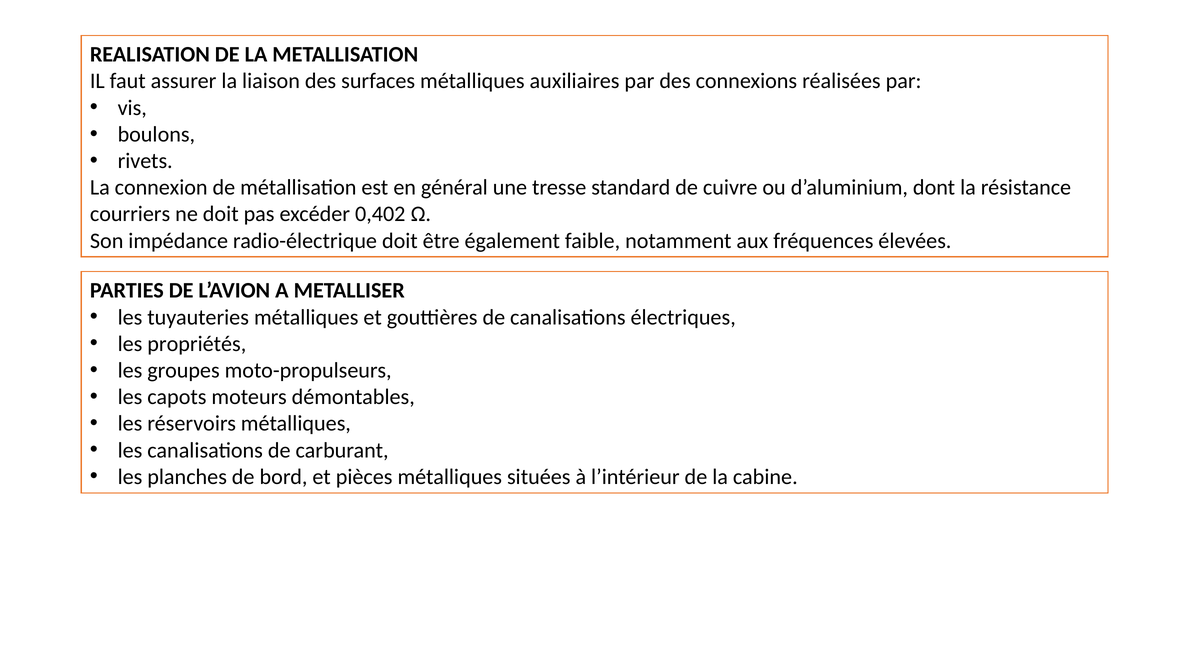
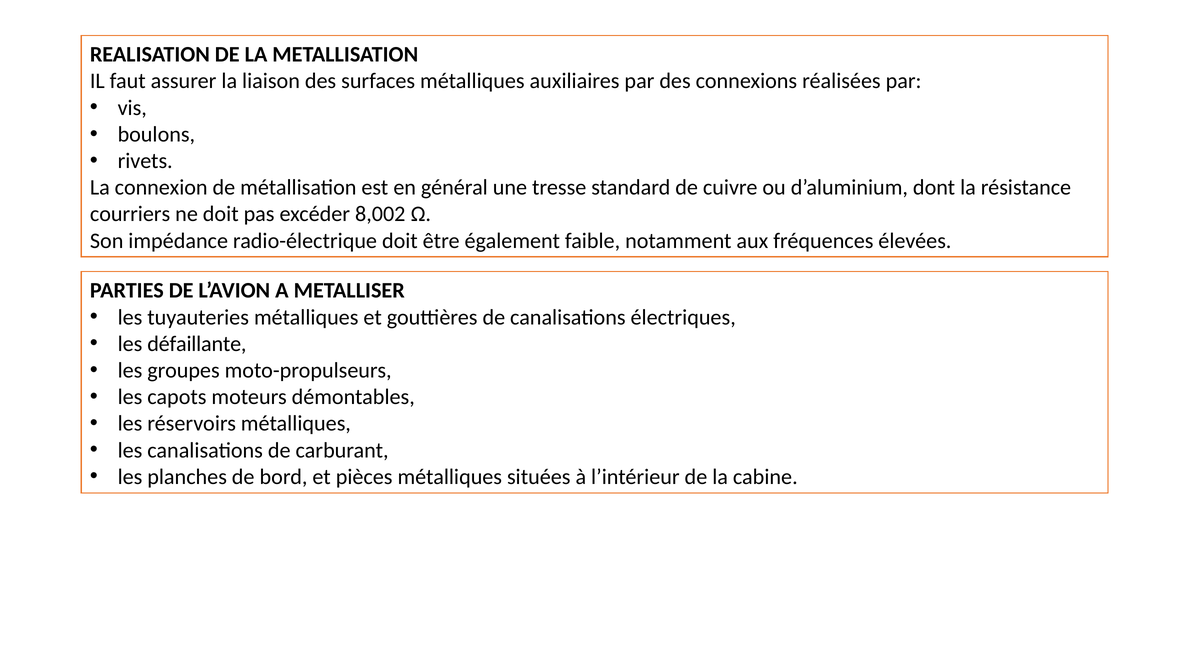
0,402: 0,402 -> 8,002
propriétés: propriétés -> défaillante
